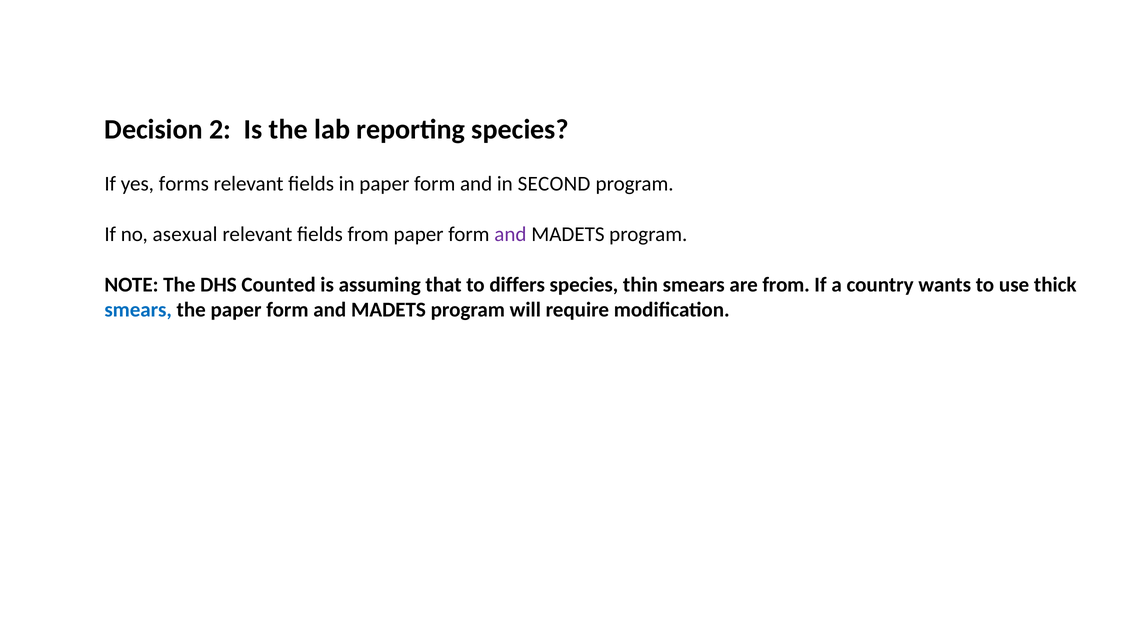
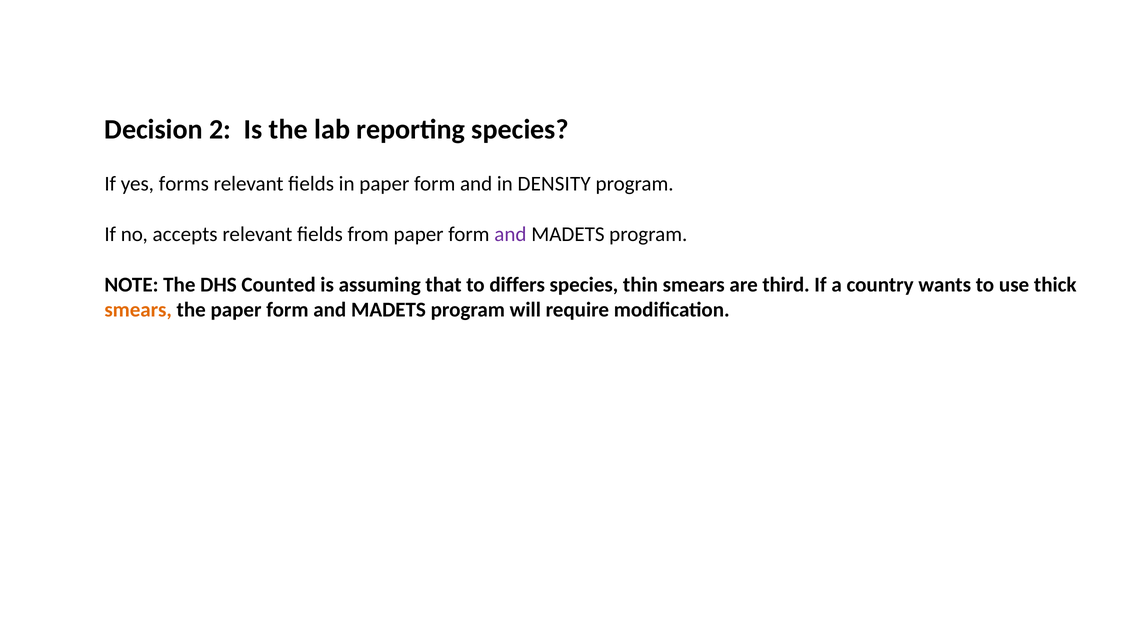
SECOND: SECOND -> DENSITY
asexual: asexual -> accepts
are from: from -> third
smears at (138, 310) colour: blue -> orange
